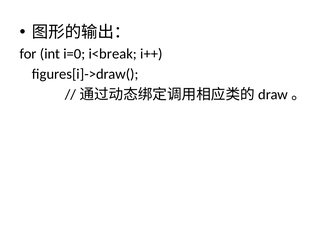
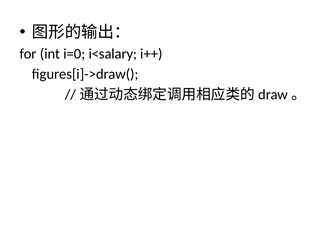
i<break: i<break -> i<salary
